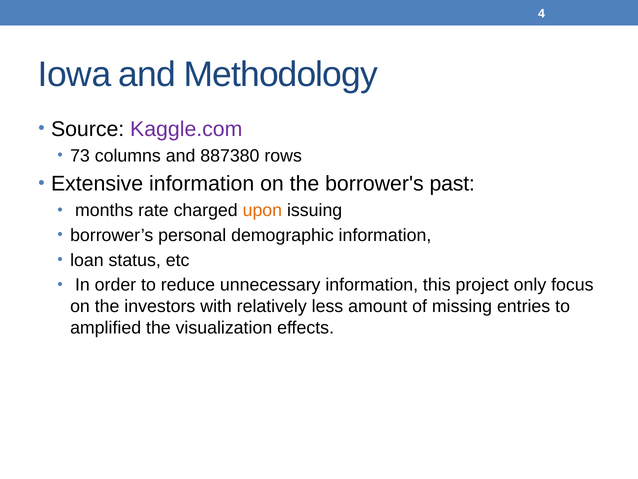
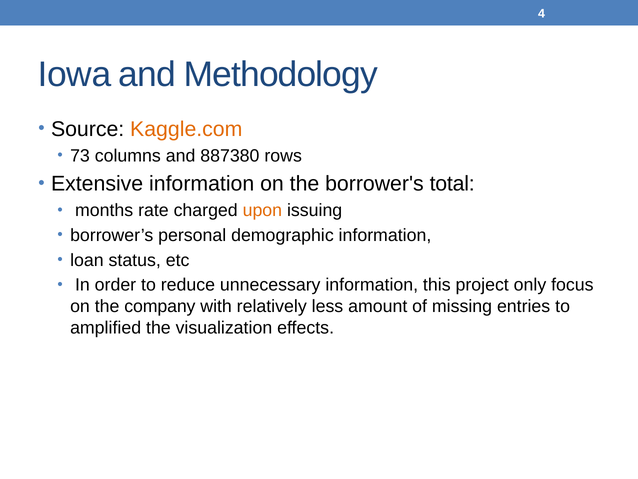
Kaggle.com colour: purple -> orange
past: past -> total
investors: investors -> company
